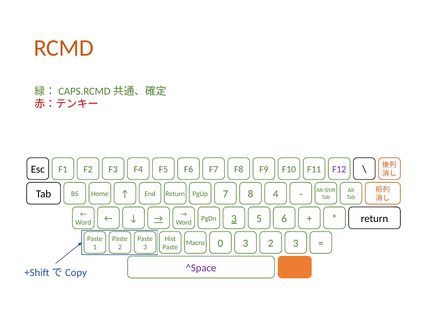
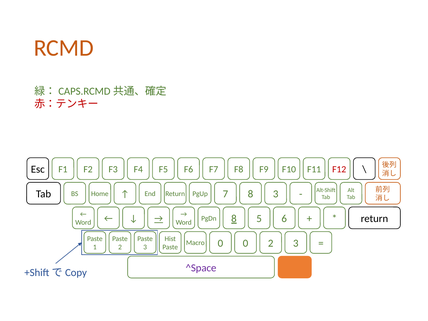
F12 colour: purple -> red
8 4: 4 -> 3
Word 3: 3 -> 8
0 3: 3 -> 0
